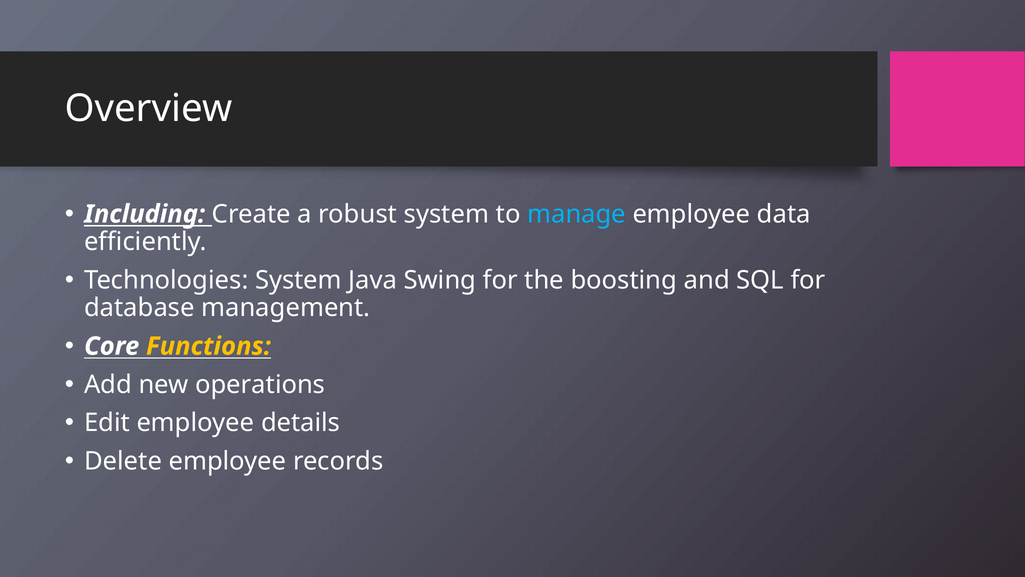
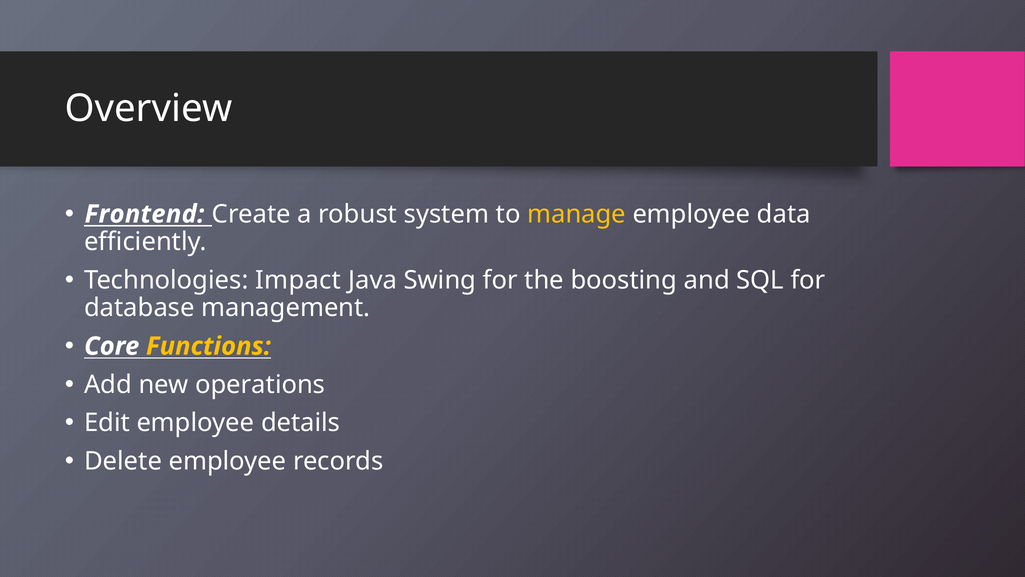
Including: Including -> Frontend
manage colour: light blue -> yellow
Technologies System: System -> Impact
